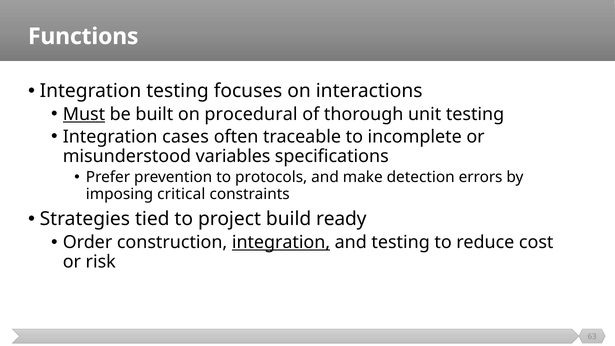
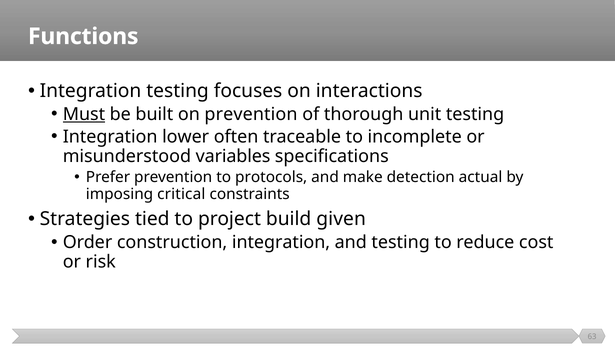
on procedural: procedural -> prevention
cases: cases -> lower
errors: errors -> actual
ready: ready -> given
integration at (281, 242) underline: present -> none
